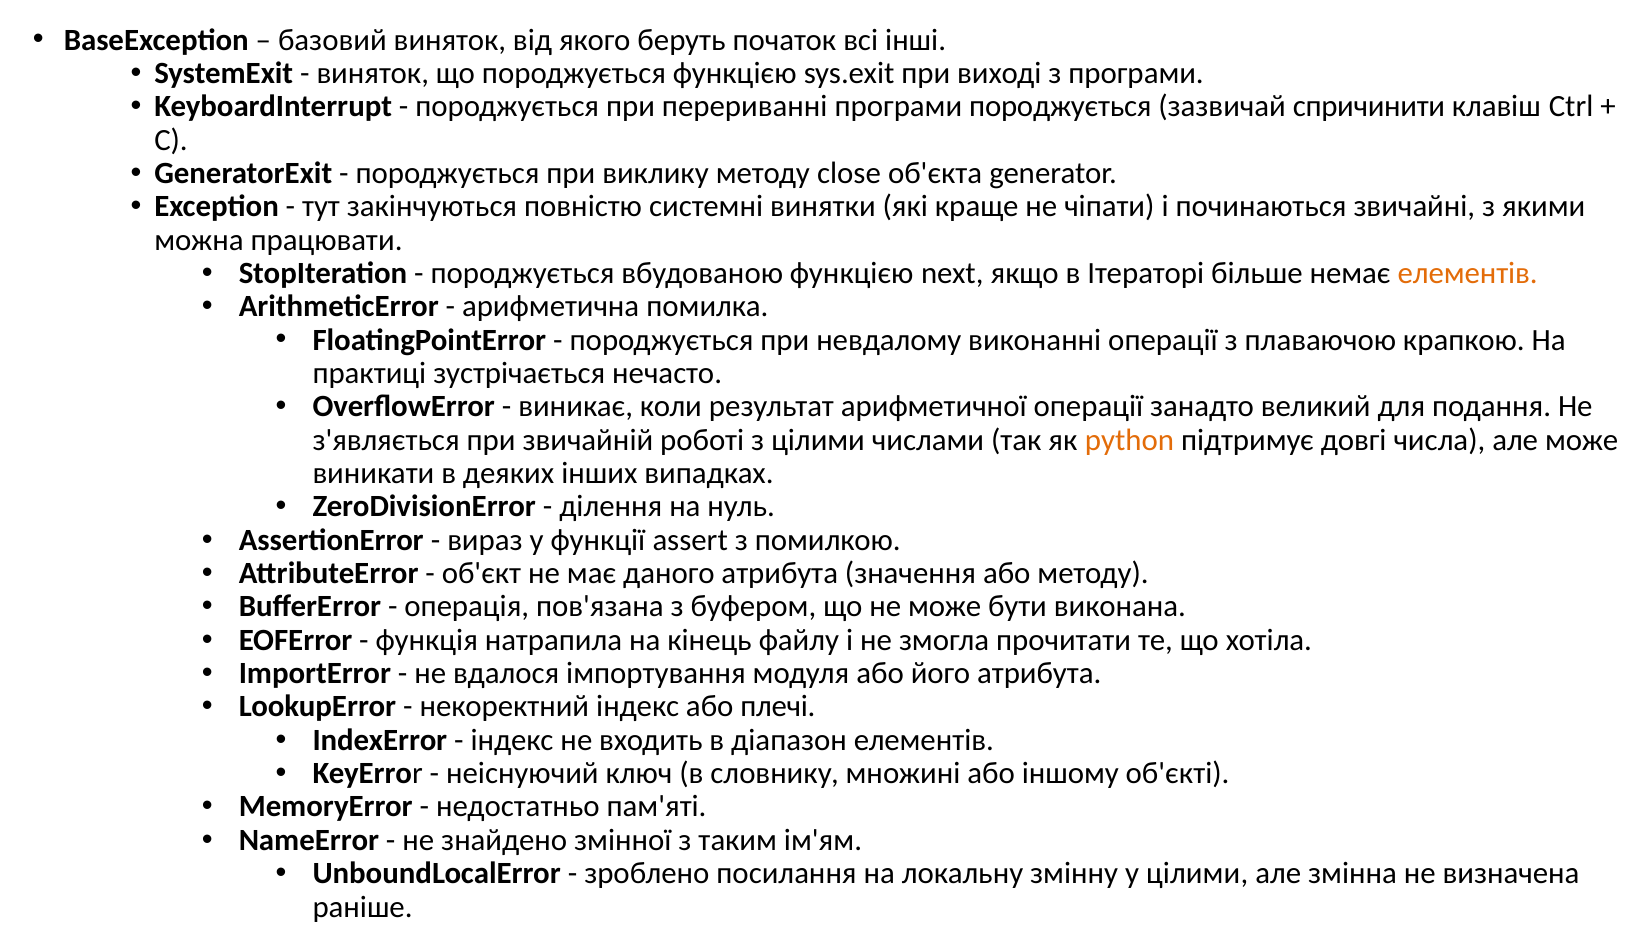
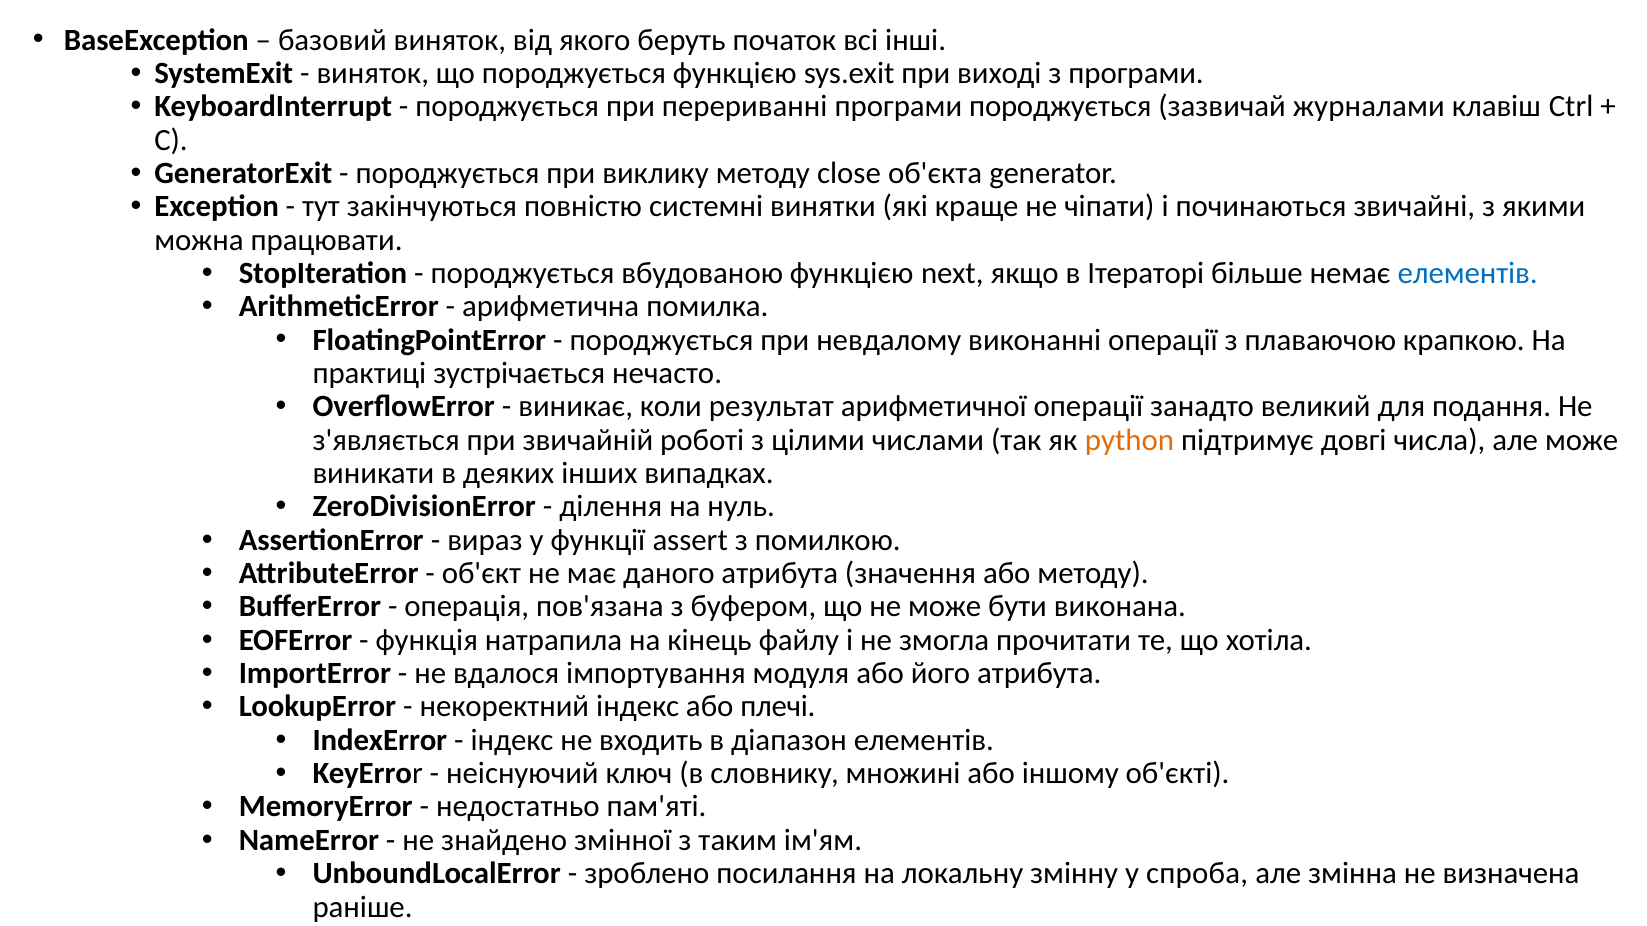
спричинити: спричинити -> журналами
елементів at (1468, 273) colour: orange -> blue
у цілими: цілими -> спроба
